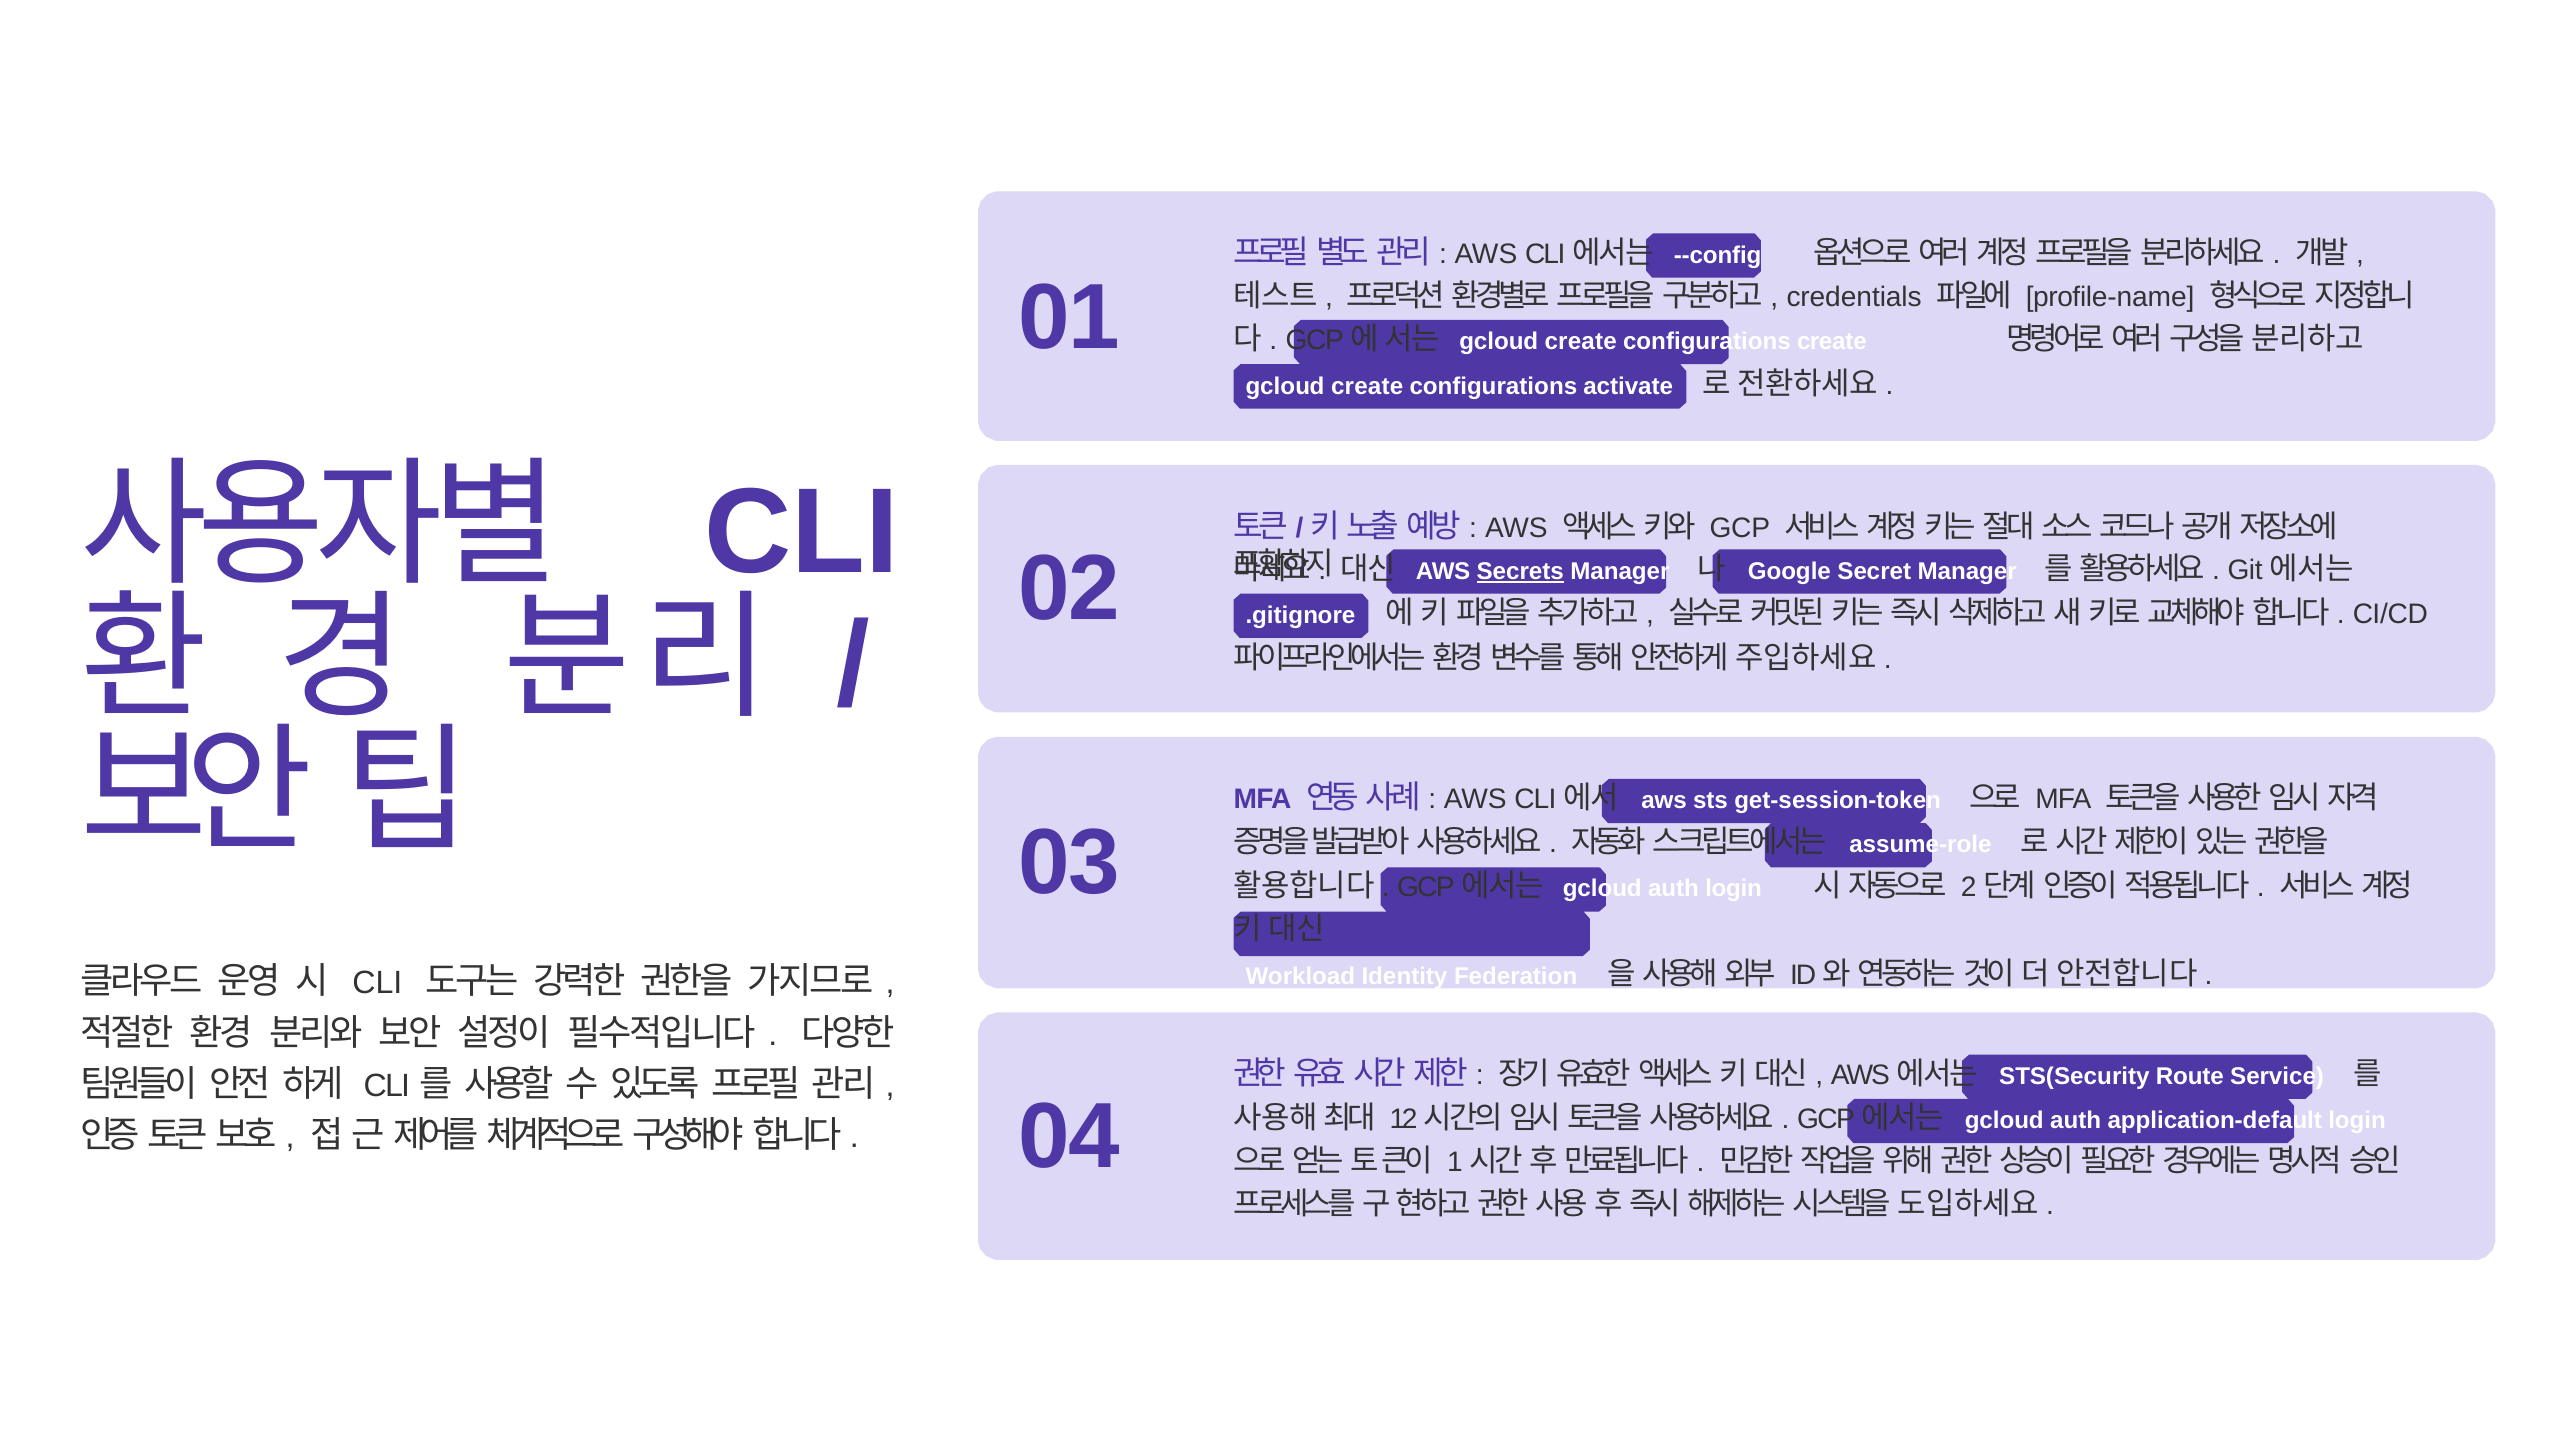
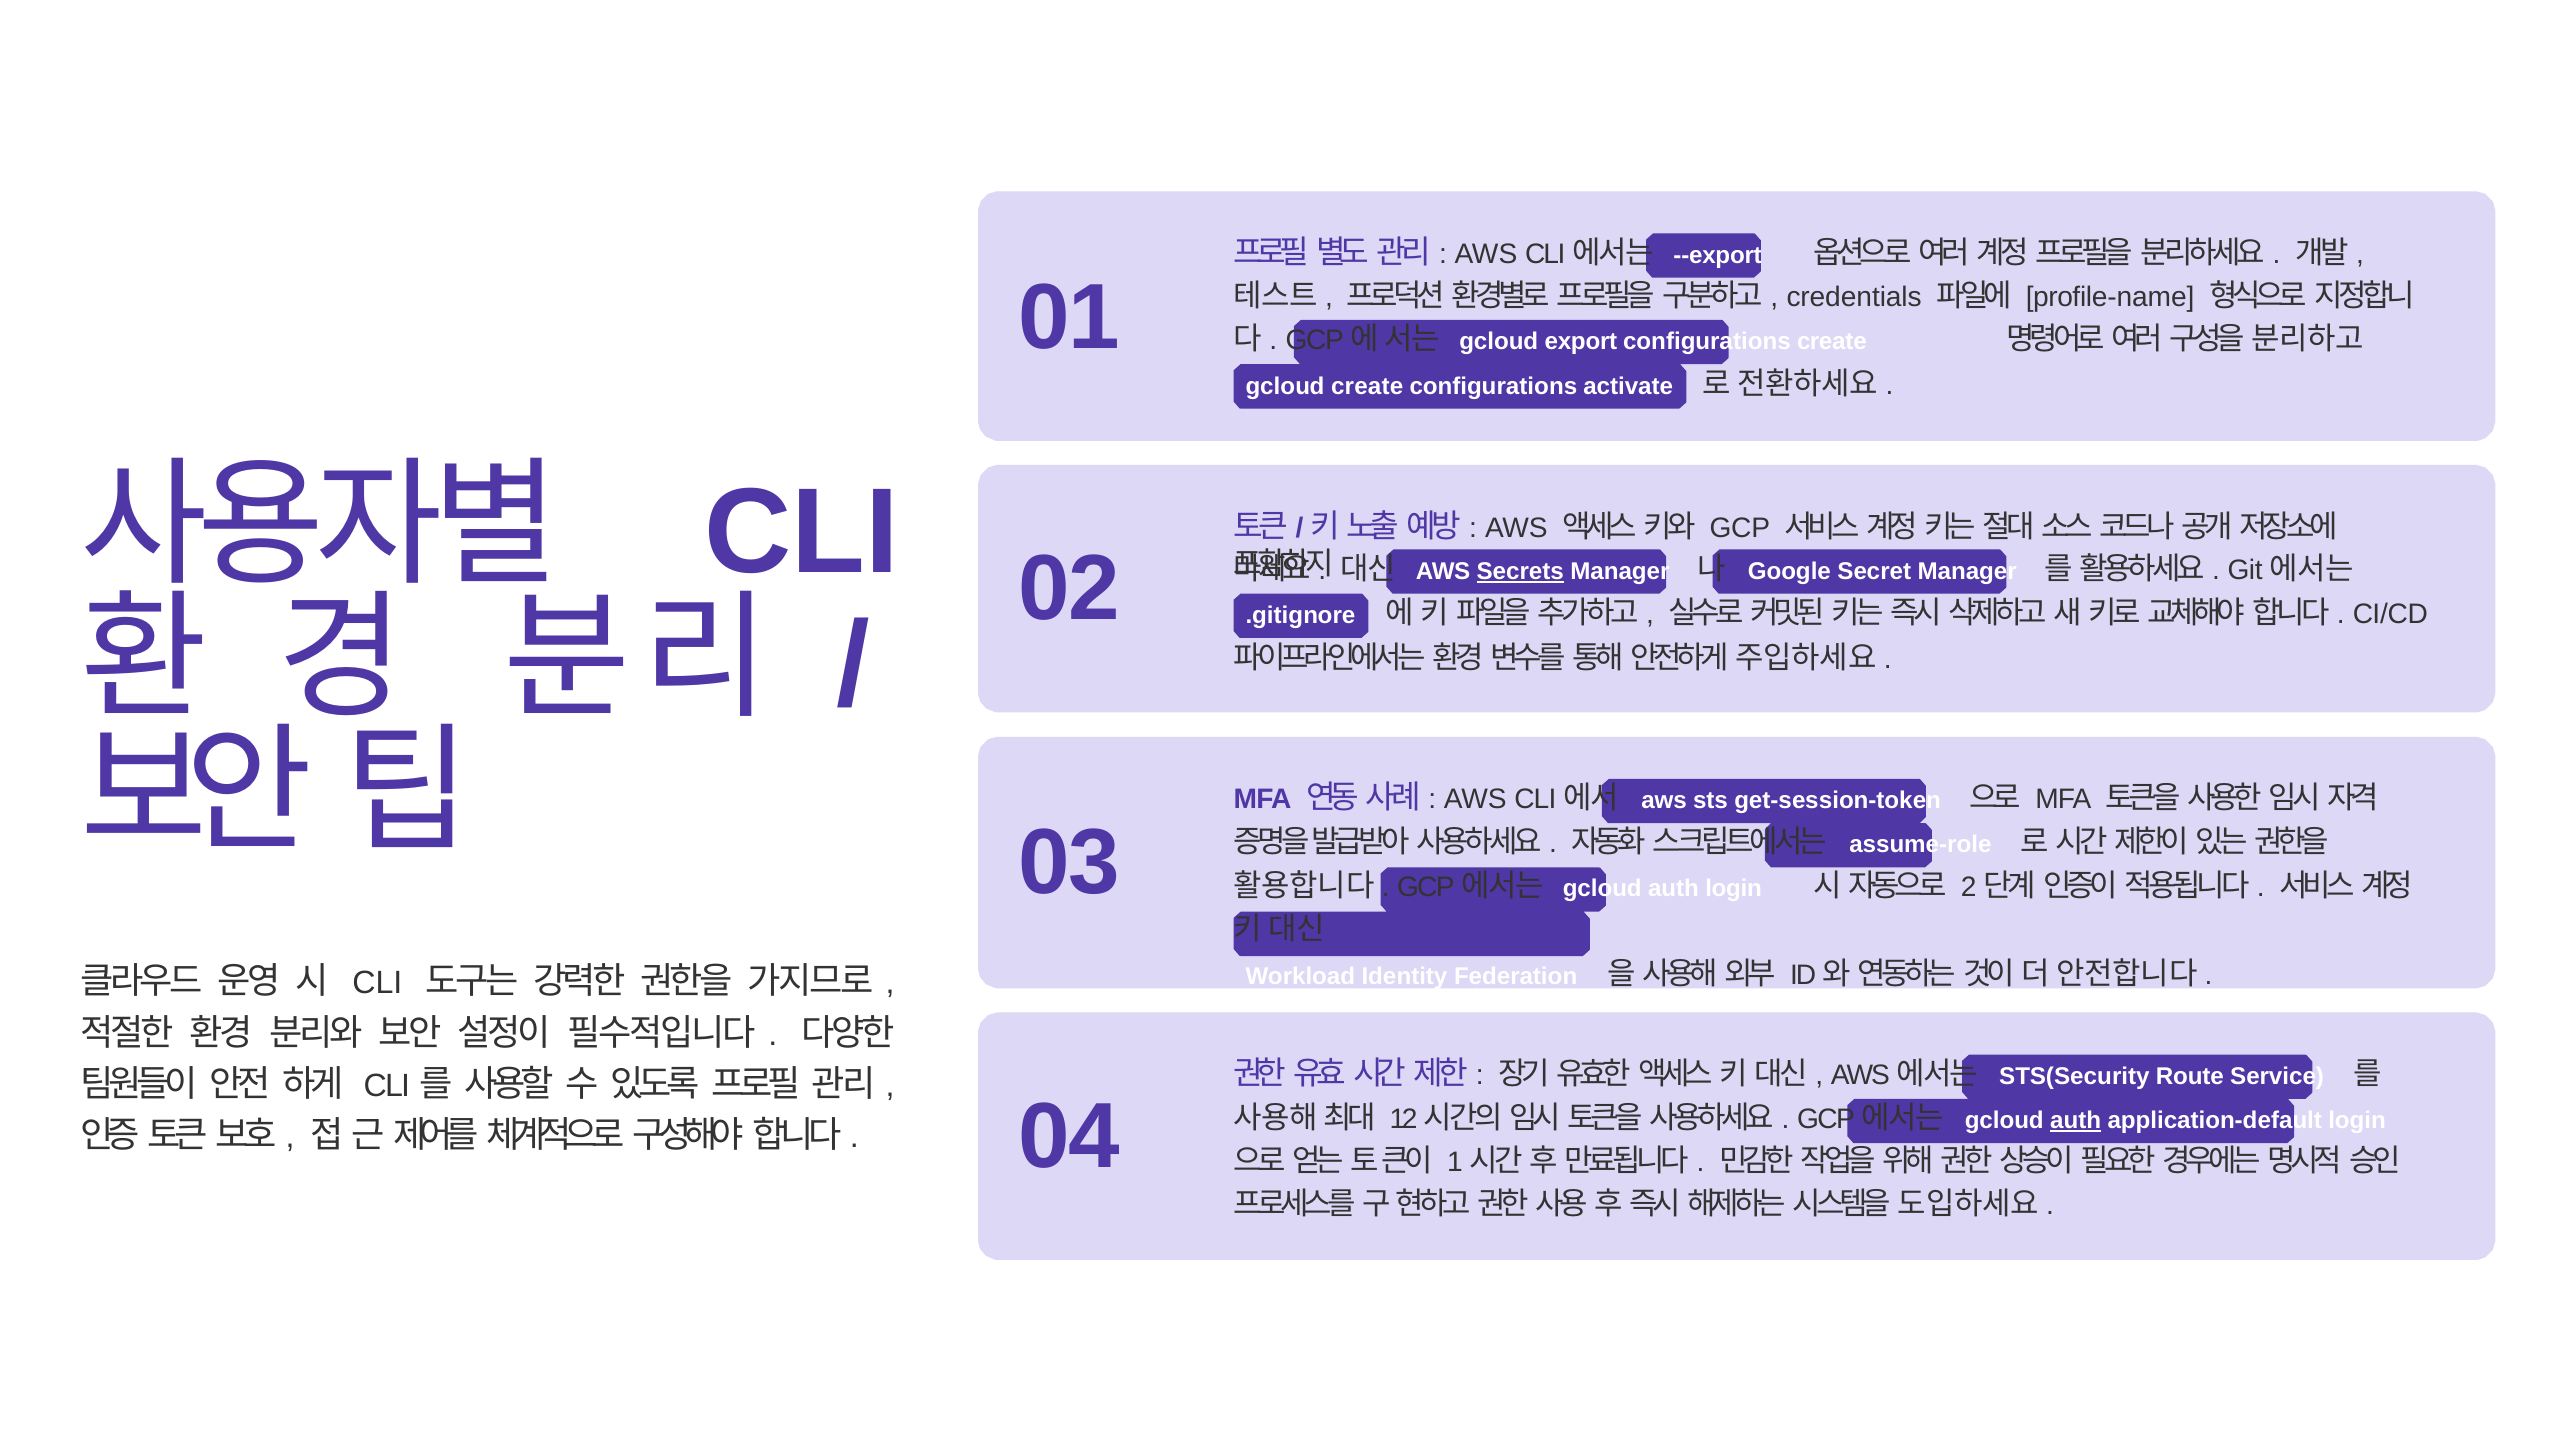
--config: --config -> --export
create at (1581, 342): create -> export
auth at (2076, 1120) underline: none -> present
